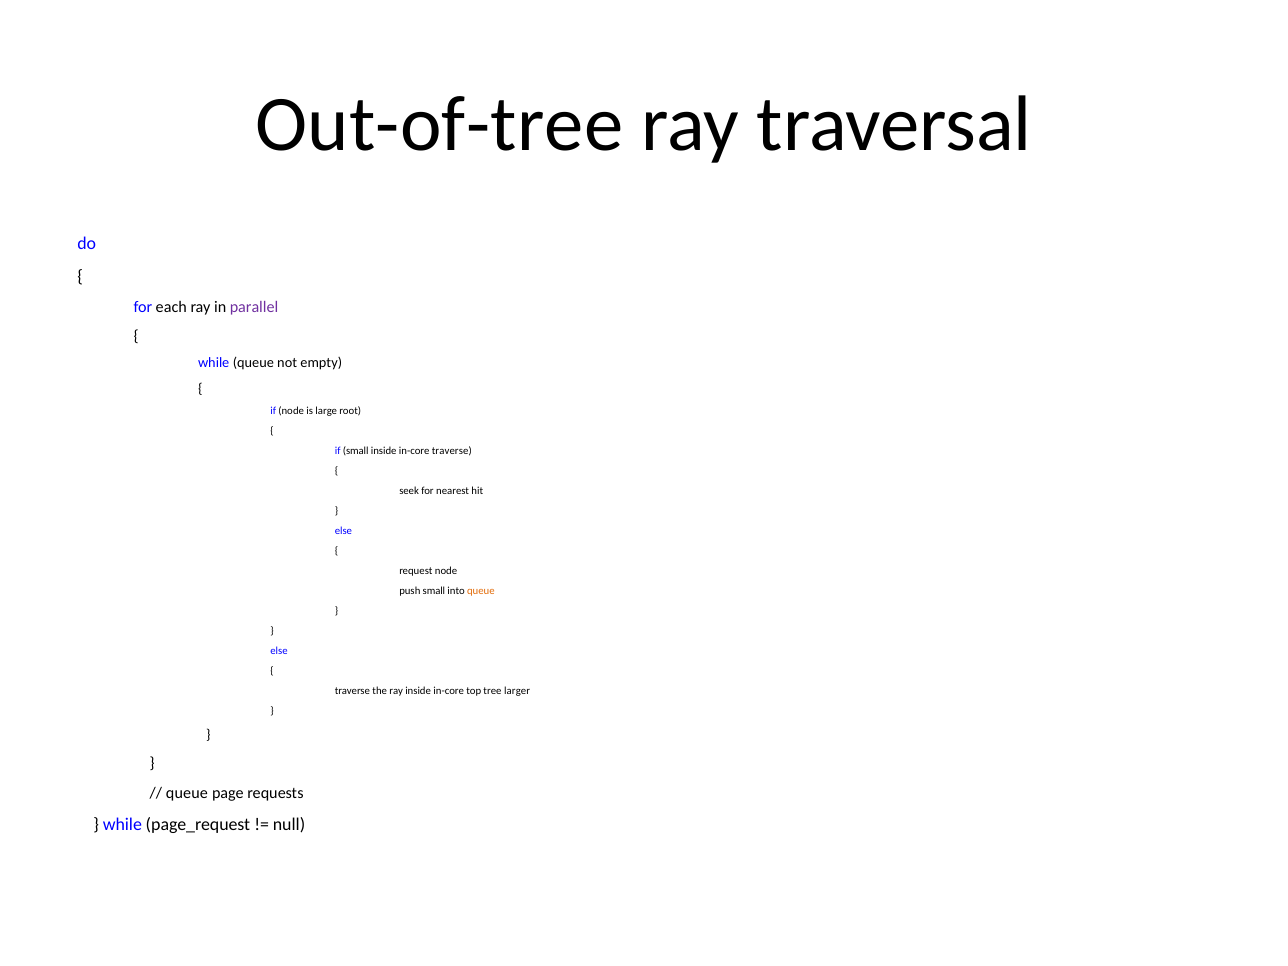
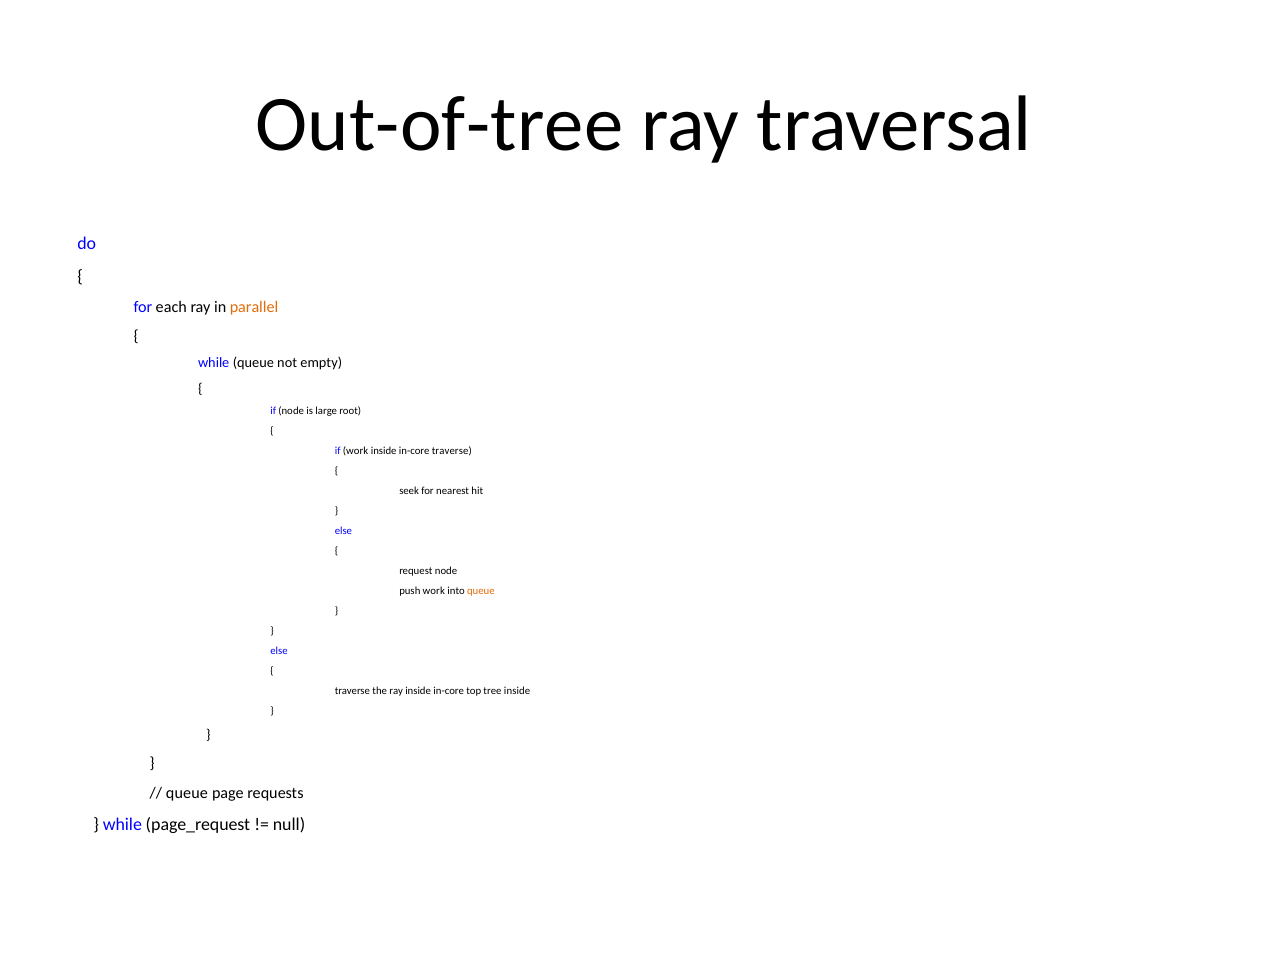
parallel colour: purple -> orange
if small: small -> work
push small: small -> work
tree larger: larger -> inside
